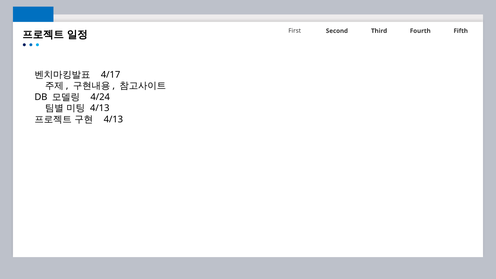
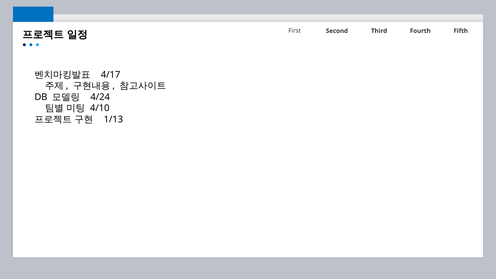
4/13 at (100, 108): 4/13 -> 4/10
4/13 at (113, 119): 4/13 -> 1/13
